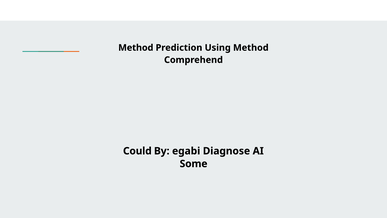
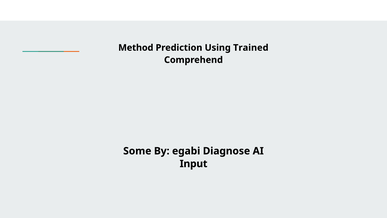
Using Method: Method -> Trained
Could: Could -> Some
Some: Some -> Input
